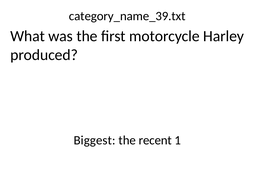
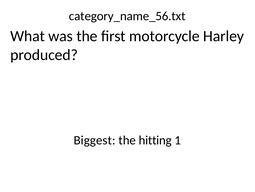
category_name_39.txt: category_name_39.txt -> category_name_56.txt
recent: recent -> hitting
